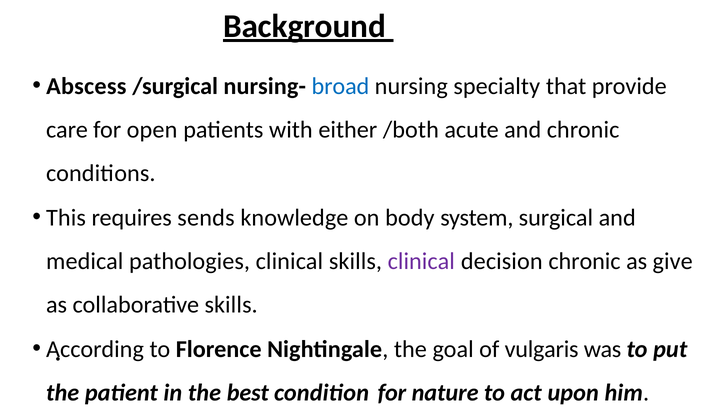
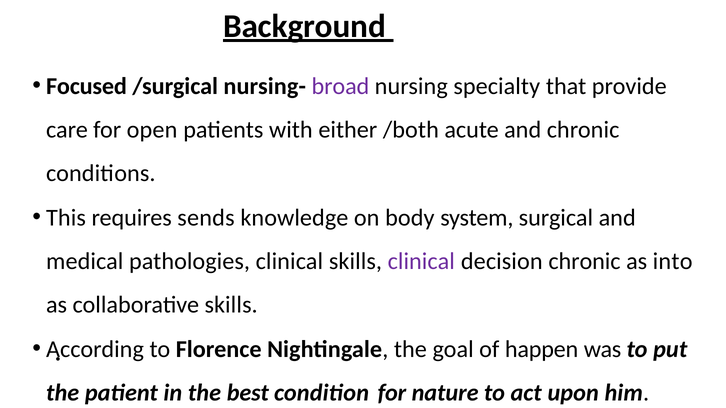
Abscess: Abscess -> Focused
broad colour: blue -> purple
give: give -> into
vulgaris: vulgaris -> happen
